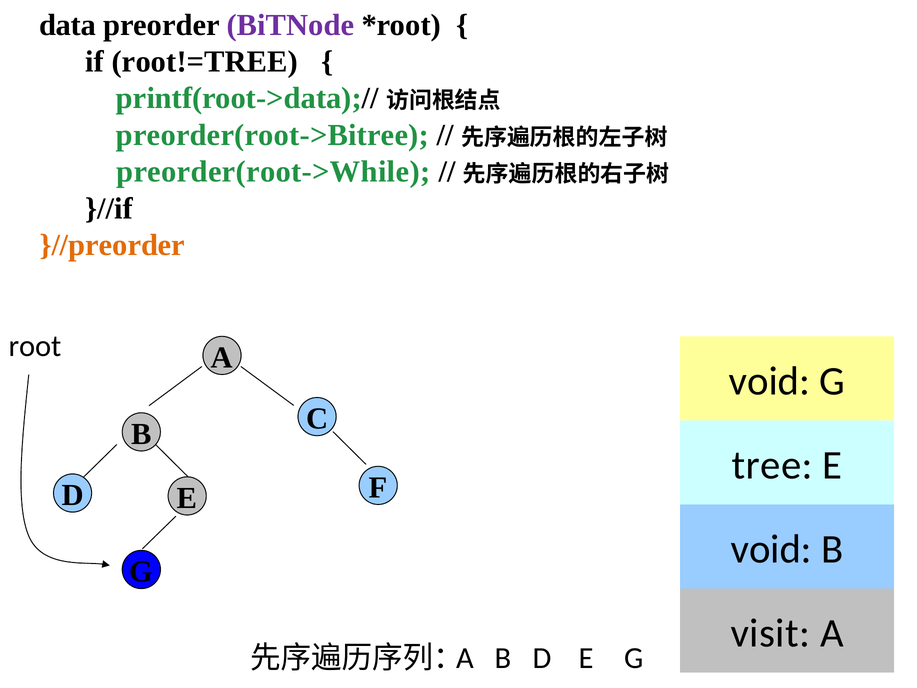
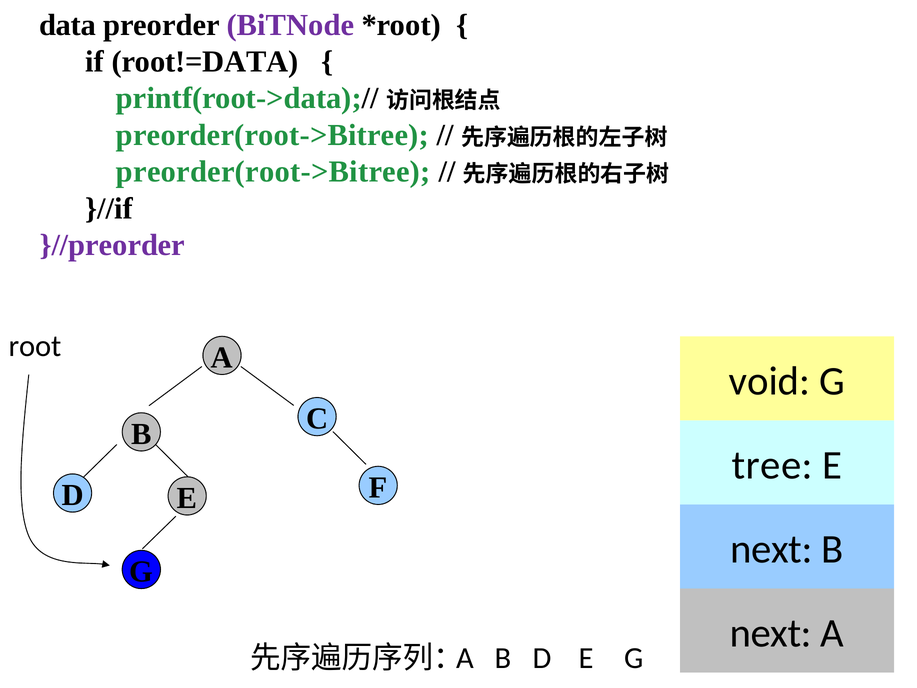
root!=TREE: root!=TREE -> root!=DATA
preorder(root->While at (273, 172): preorder(root->While -> preorder(root->Bitree
}//preorder colour: orange -> purple
void at (771, 549): void -> next
visit at (770, 633): visit -> next
